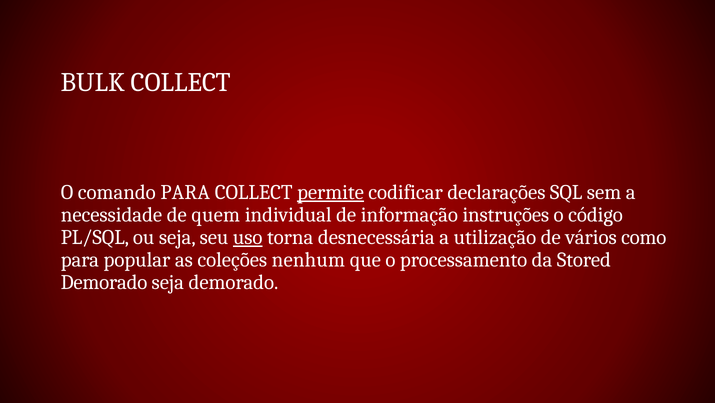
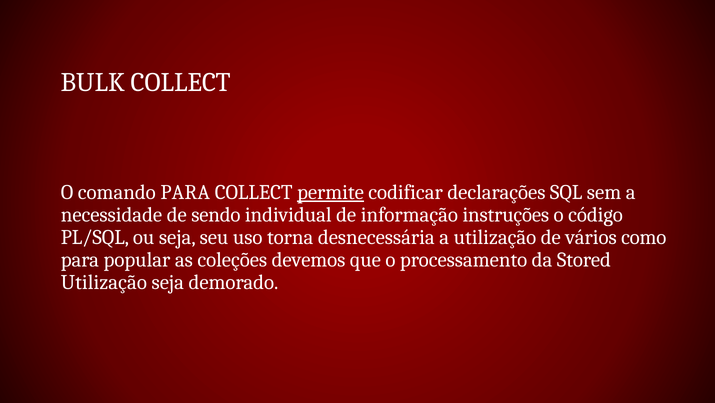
quem: quem -> sendo
uso underline: present -> none
nenhum: nenhum -> devemos
Demorado at (104, 282): Demorado -> Utilização
